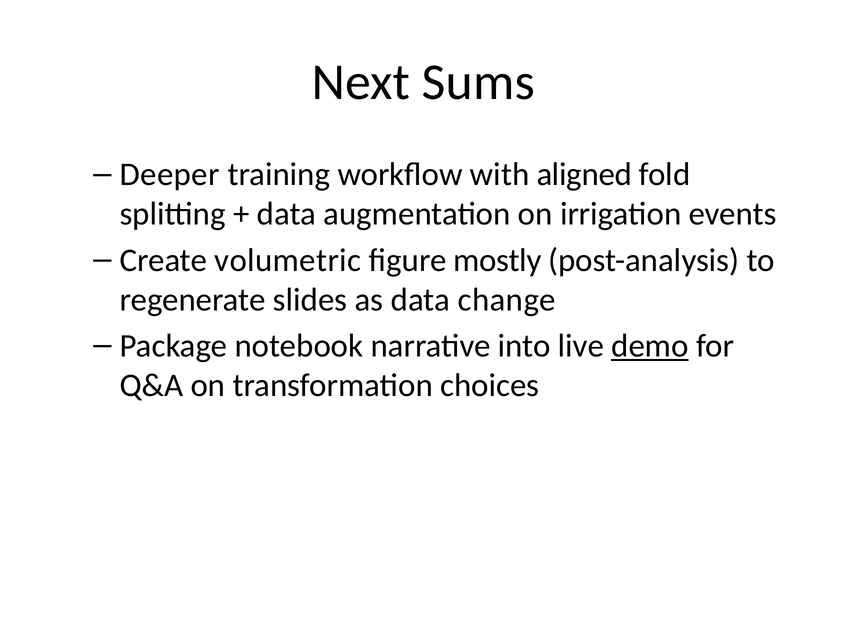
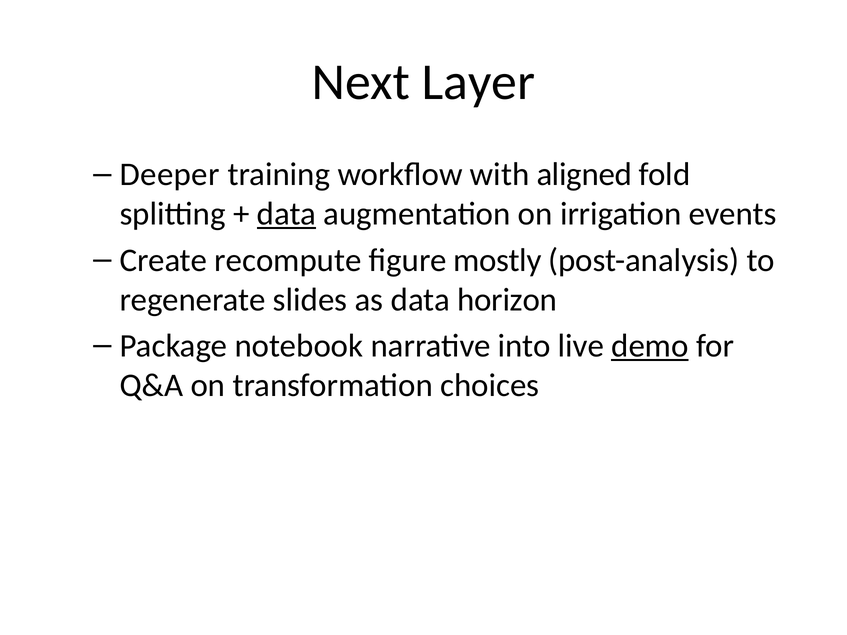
Sums: Sums -> Layer
data at (287, 214) underline: none -> present
volumetric: volumetric -> recompute
change: change -> horizon
